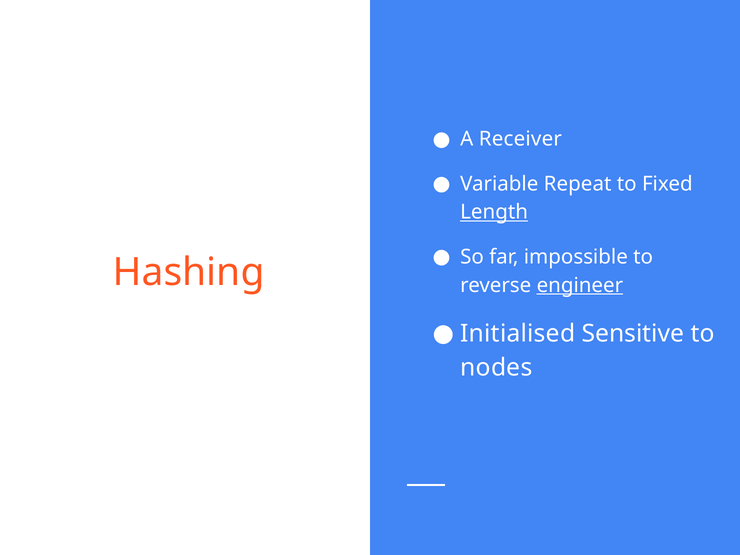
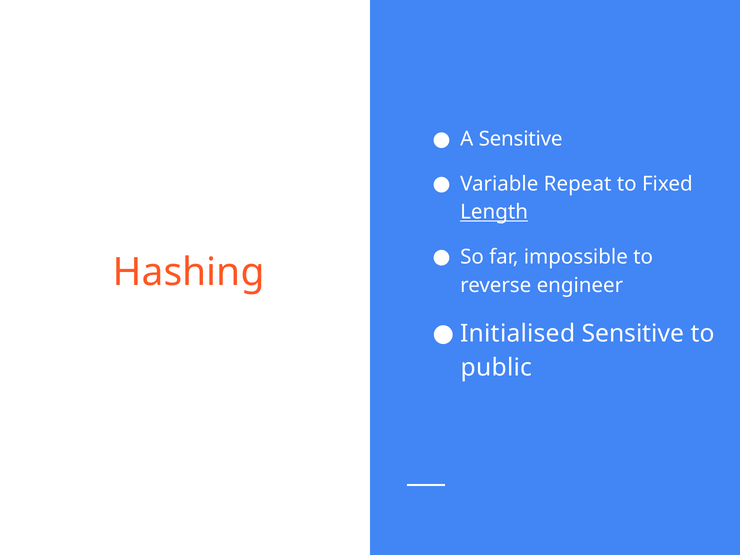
A Receiver: Receiver -> Sensitive
engineer underline: present -> none
nodes: nodes -> public
